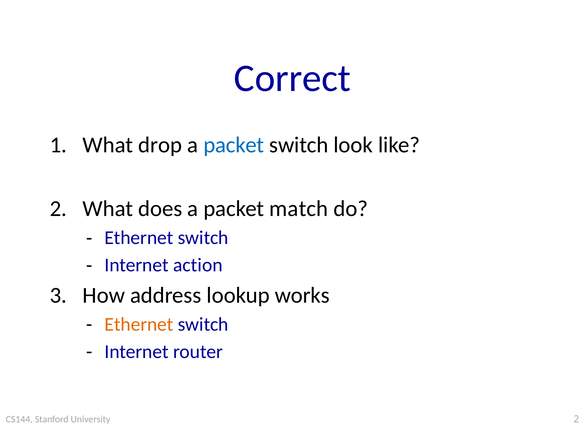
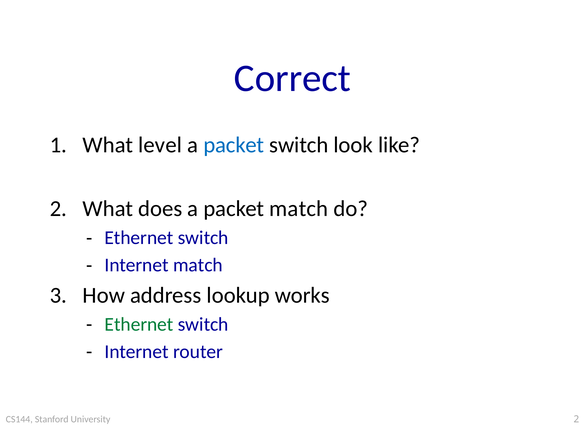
drop: drop -> level
Internet action: action -> match
Ethernet at (139, 324) colour: orange -> green
